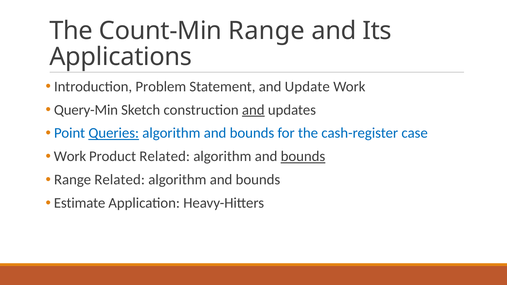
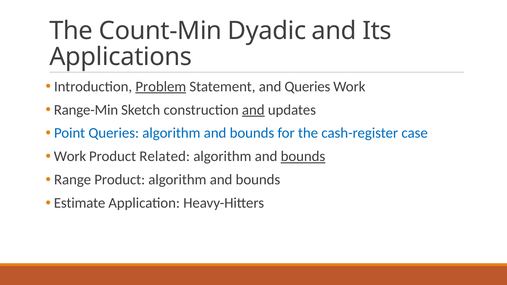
Count-Min Range: Range -> Dyadic
Problem underline: none -> present
and Update: Update -> Queries
Query-Min: Query-Min -> Range-Min
Queries at (114, 133) underline: present -> none
Range Related: Related -> Product
